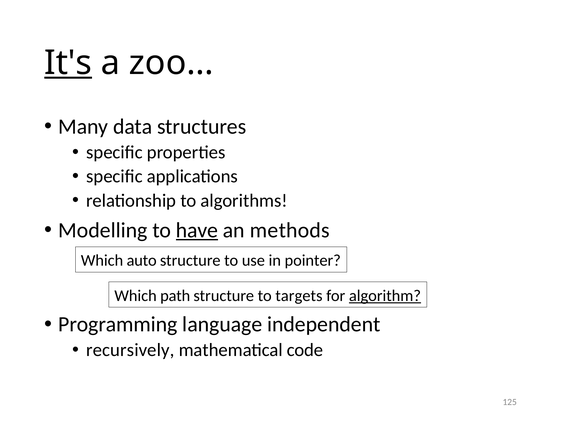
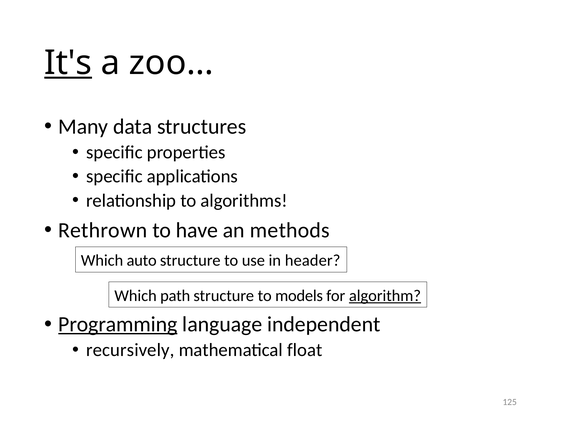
Modelling: Modelling -> Rethrown
have underline: present -> none
pointer: pointer -> header
targets: targets -> models
Programming underline: none -> present
code: code -> float
